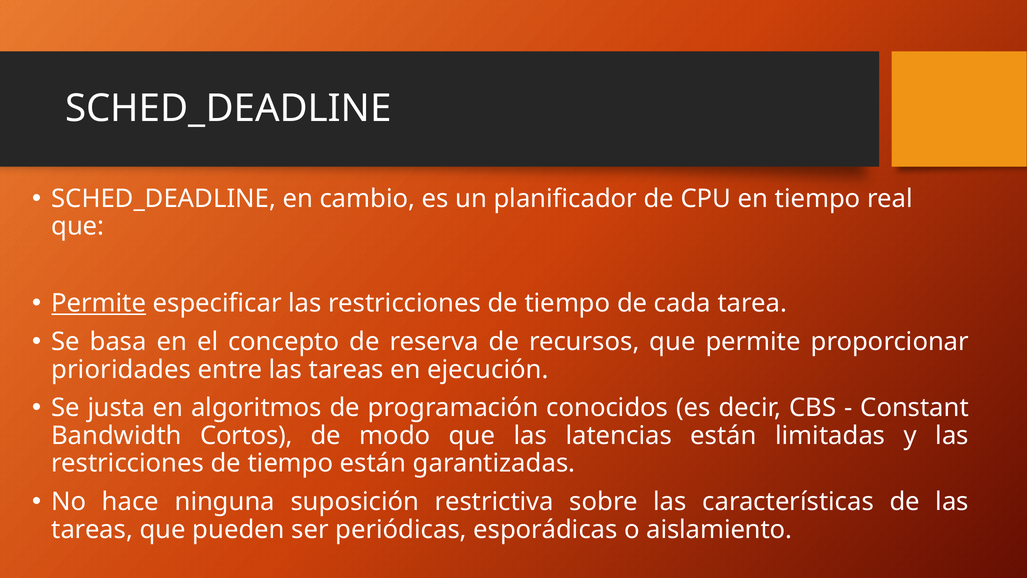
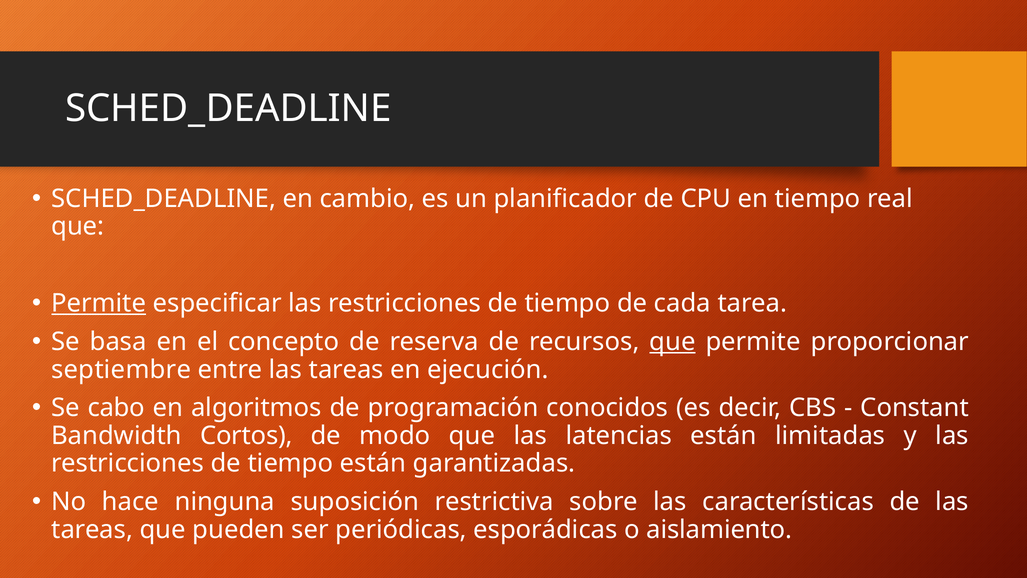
que at (672, 342) underline: none -> present
prioridades: prioridades -> septiembre
justa: justa -> cabo
